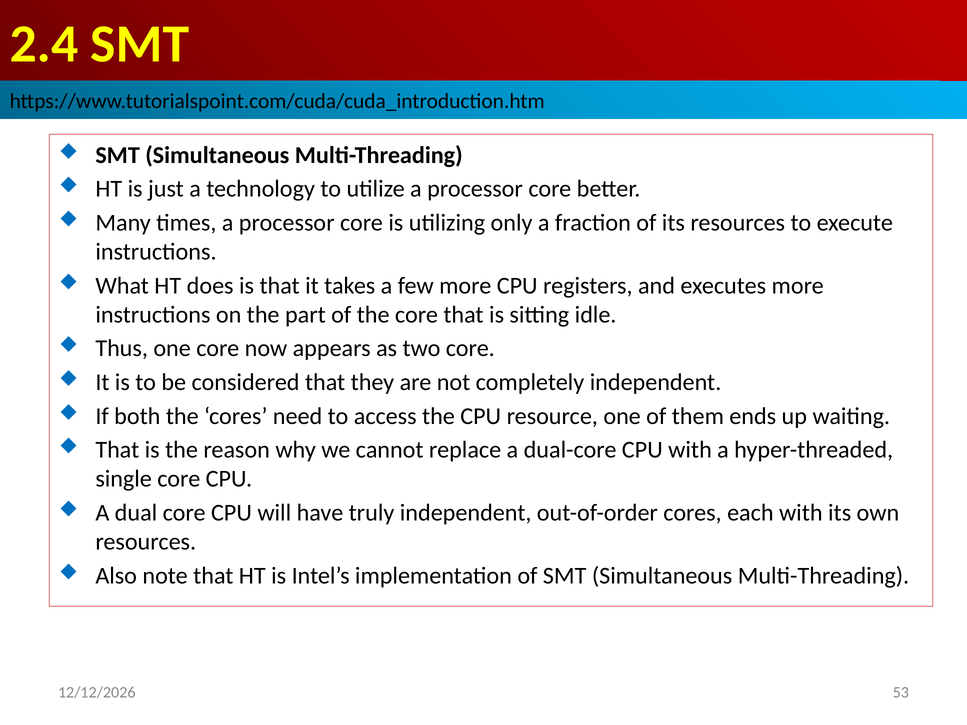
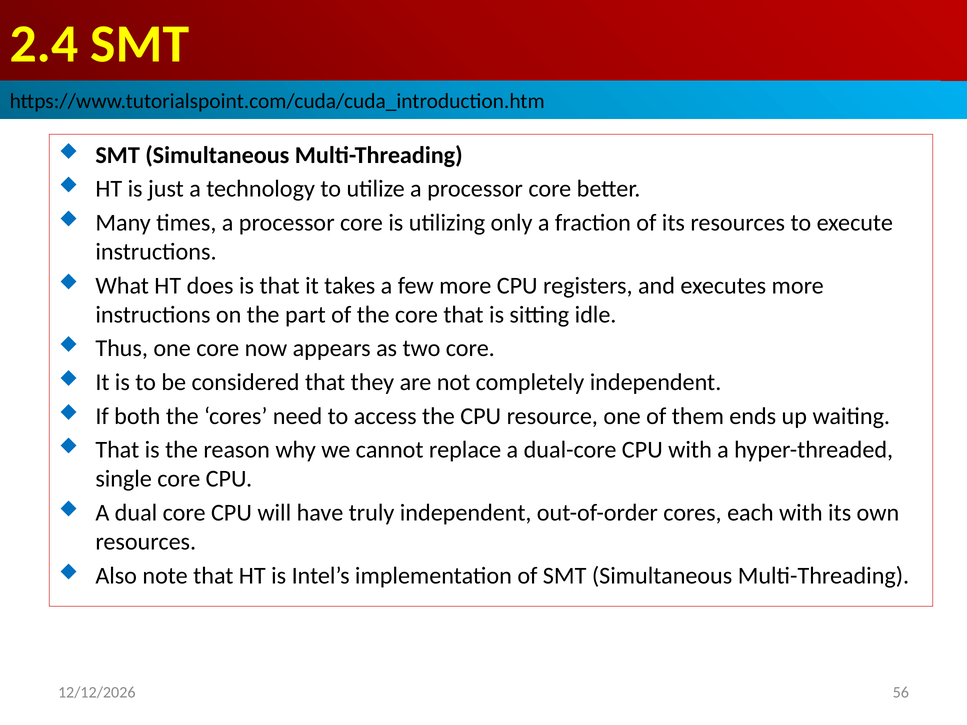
53: 53 -> 56
